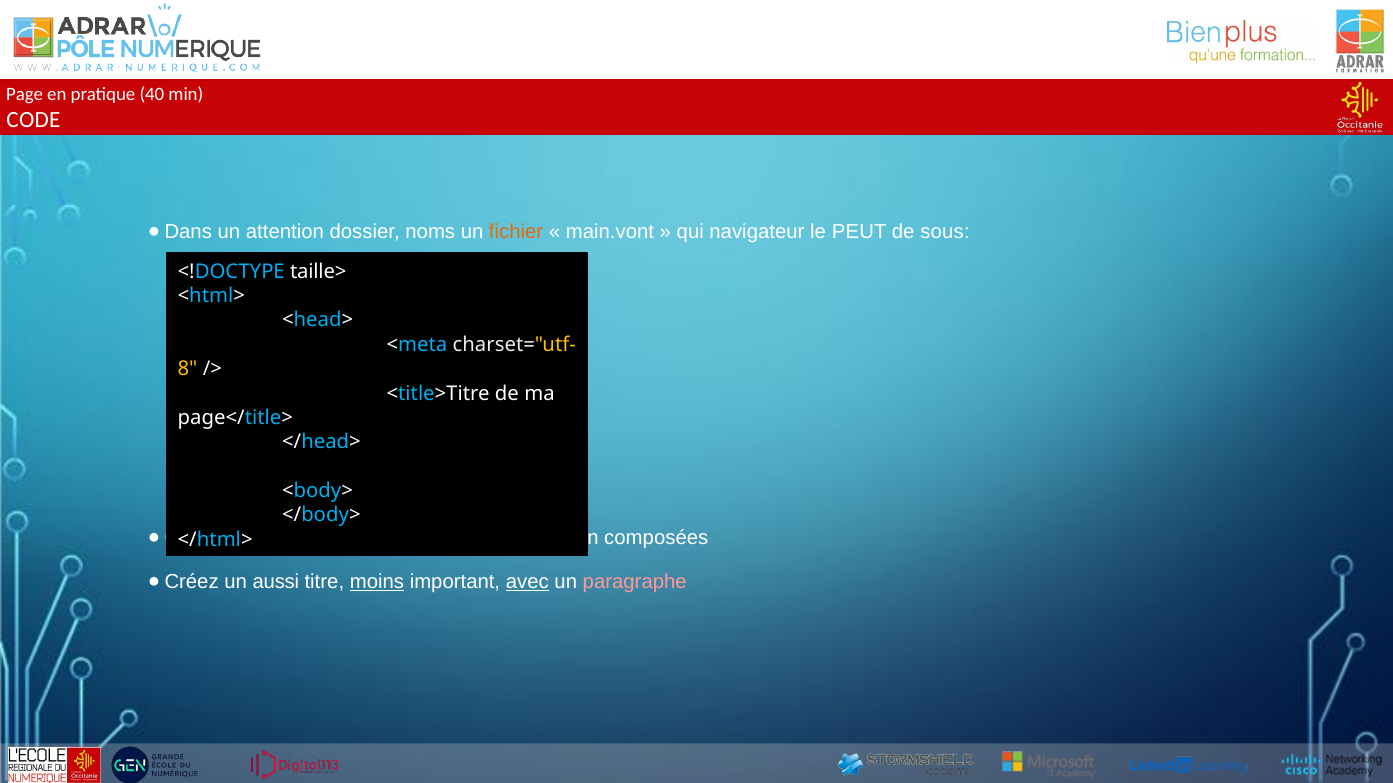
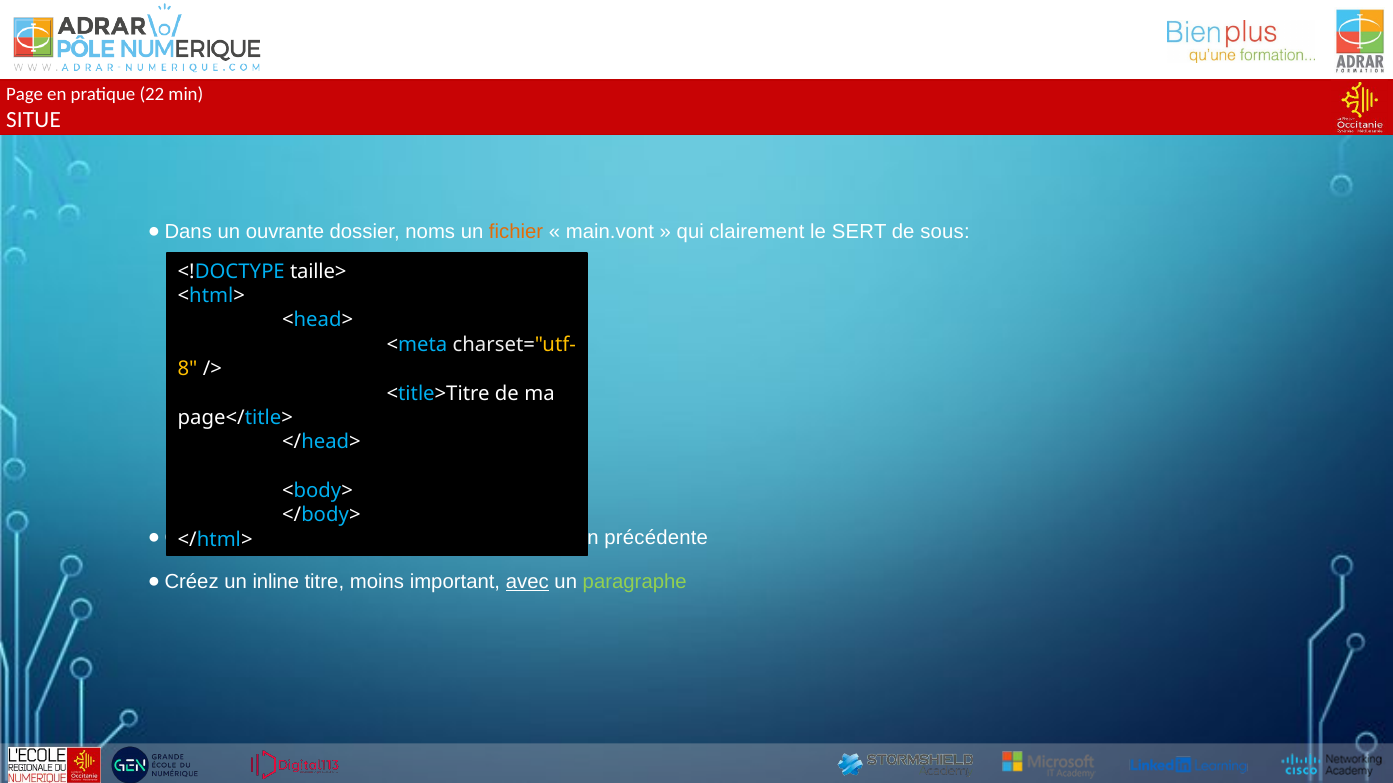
40: 40 -> 22
CODE: CODE -> SITUE
attention: attention -> ouvrante
navigateur: navigateur -> clairement
PEUT: PEUT -> SERT
composées: composées -> précédente
aussi: aussi -> inline
moins underline: present -> none
paragraphe colour: pink -> light green
